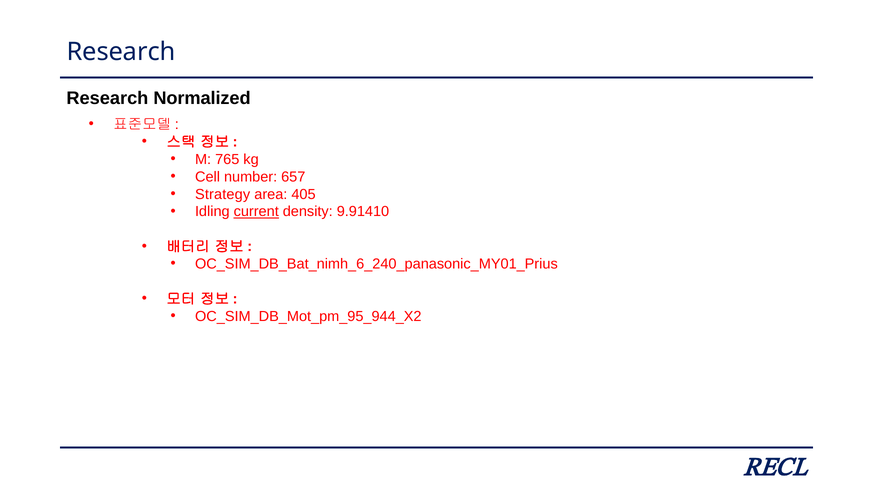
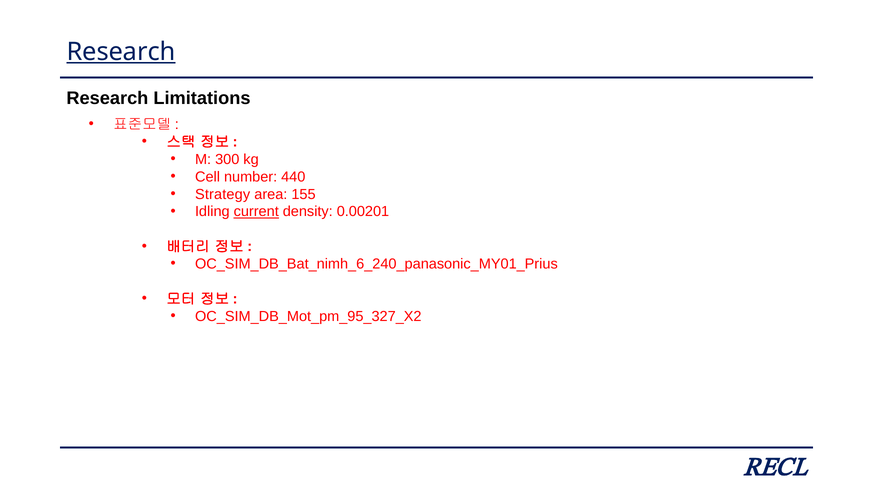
Research at (121, 52) underline: none -> present
Normalized: Normalized -> Limitations
765: 765 -> 300
657: 657 -> 440
405: 405 -> 155
9.91410: 9.91410 -> 0.00201
OC_SIM_DB_Mot_pm_95_944_X2: OC_SIM_DB_Mot_pm_95_944_X2 -> OC_SIM_DB_Mot_pm_95_327_X2
